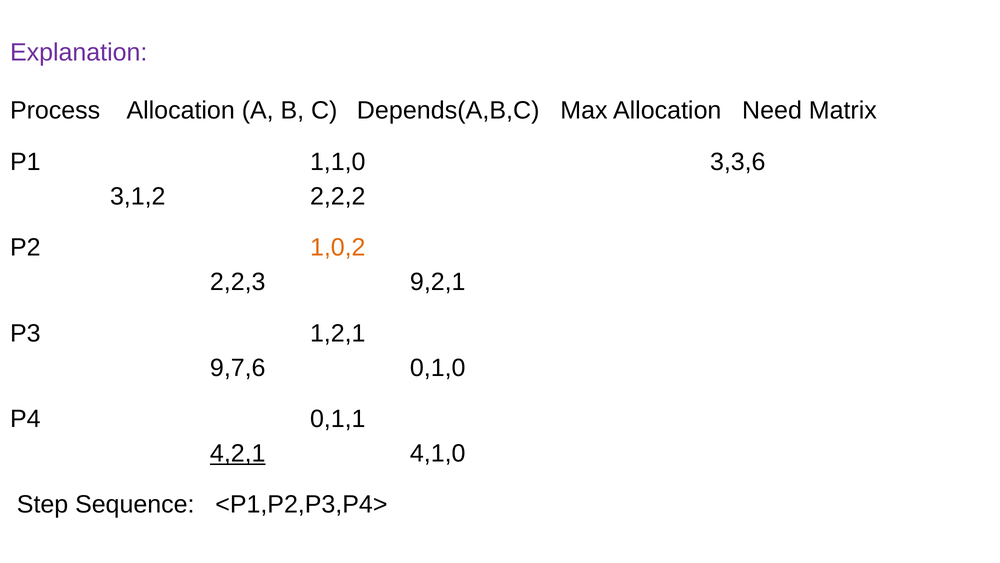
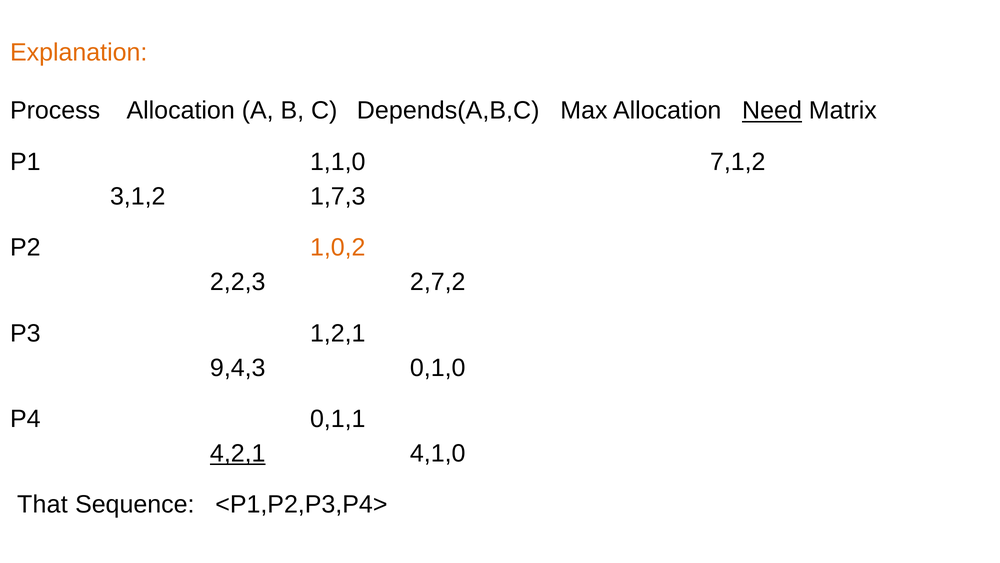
Explanation colour: purple -> orange
Need underline: none -> present
3,3,6: 3,3,6 -> 7,1,2
2,2,2: 2,2,2 -> 1,7,3
9,2,1: 9,2,1 -> 2,7,2
9,7,6: 9,7,6 -> 9,4,3
Step: Step -> That
